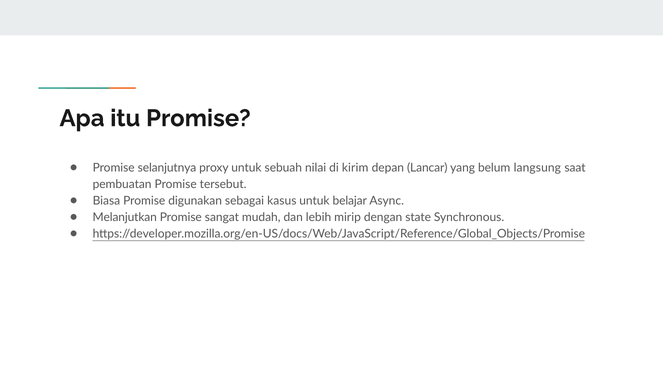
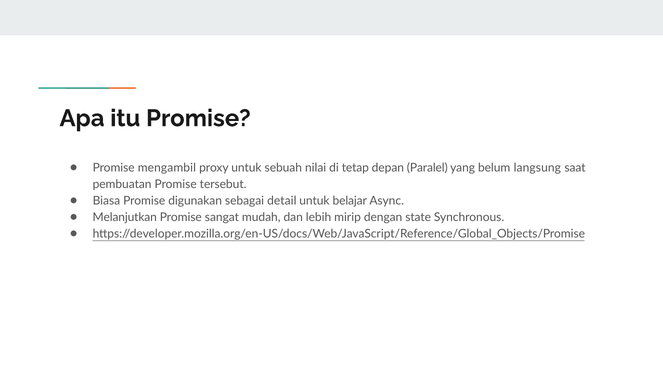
selanjutnya: selanjutnya -> mengambil
kirim: kirim -> tetap
Lancar: Lancar -> Paralel
kasus: kasus -> detail
